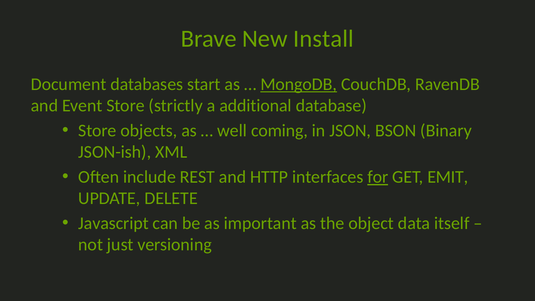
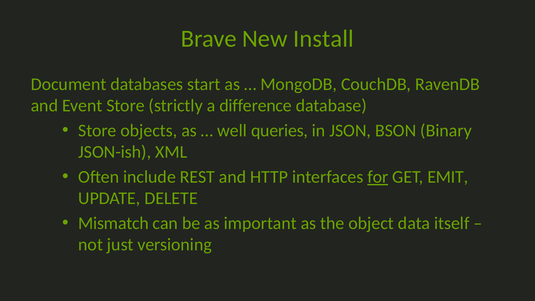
MongoDB underline: present -> none
additional: additional -> difference
coming: coming -> queries
Javascript: Javascript -> Mismatch
